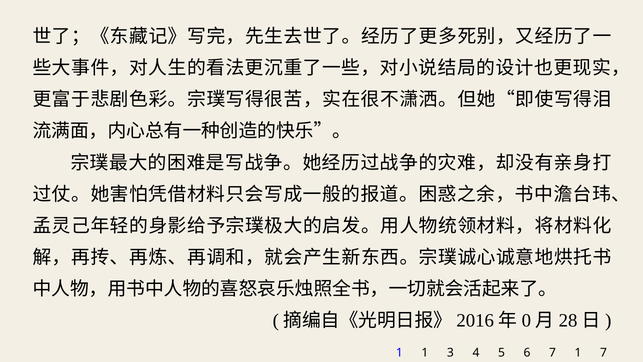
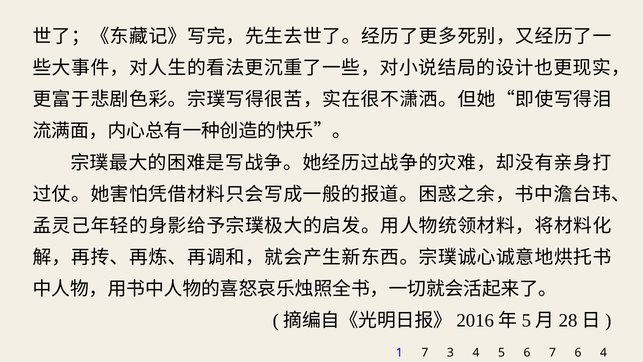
0 at (526, 320): 0 -> 5
1 1: 1 -> 7
4 1: 1 -> 6
5 7: 7 -> 4
